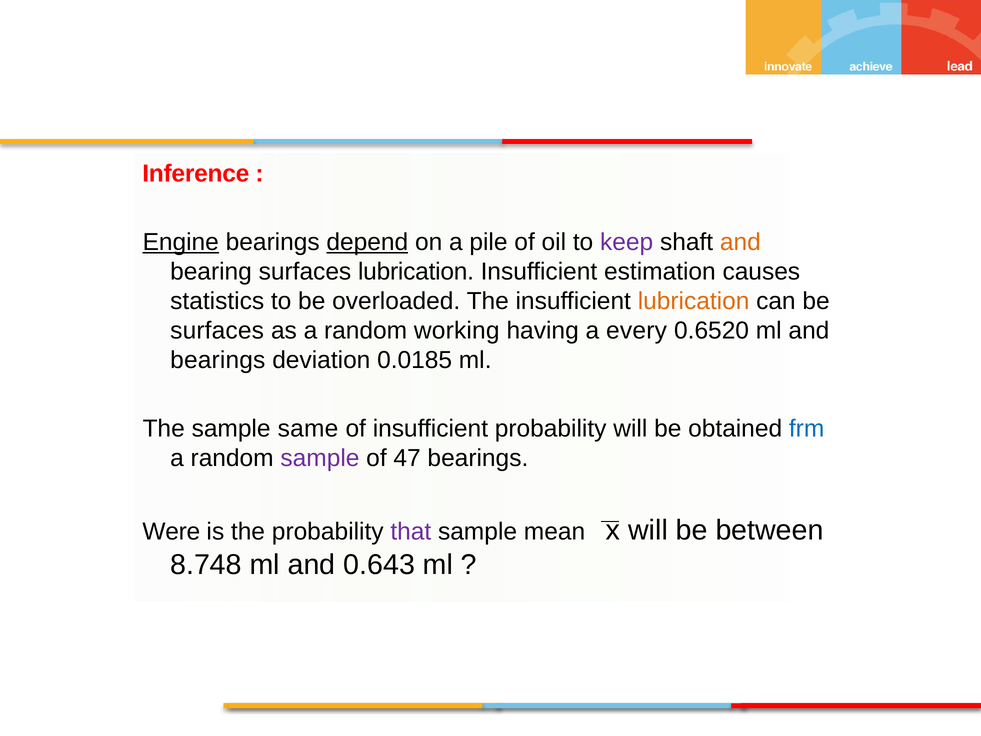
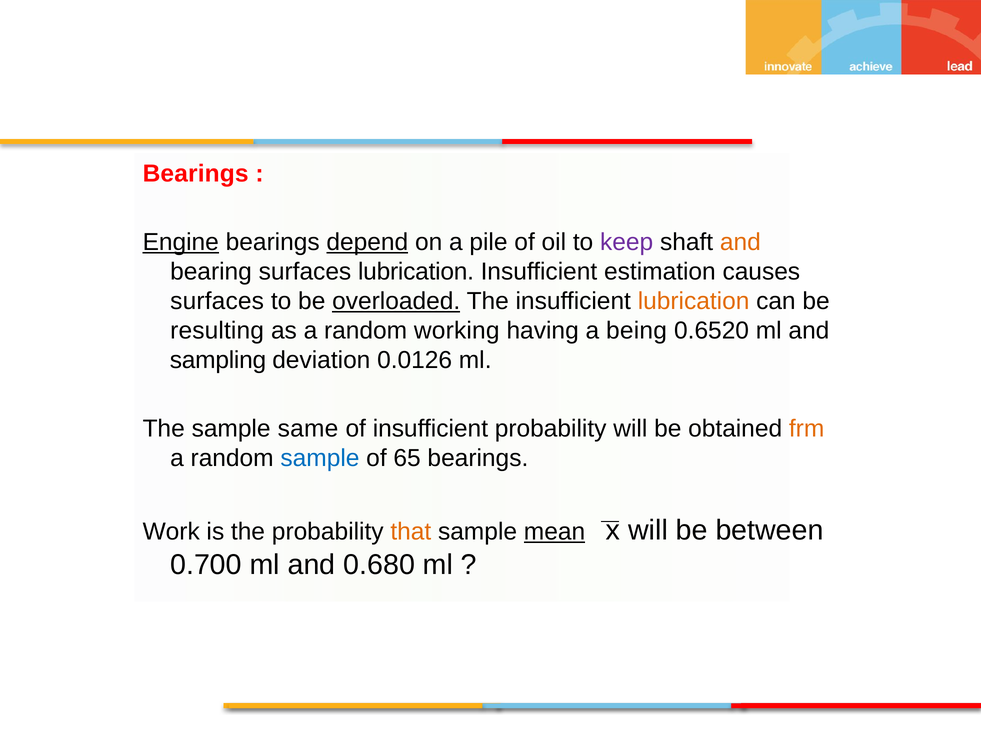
Inference at (196, 174): Inference -> Bearings
statistics at (217, 301): statistics -> surfaces
overloaded underline: none -> present
surfaces at (217, 331): surfaces -> resulting
every: every -> being
bearings at (218, 360): bearings -> sampling
0.0185: 0.0185 -> 0.0126
frm colour: blue -> orange
sample at (320, 458) colour: purple -> blue
47: 47 -> 65
Were: Were -> Work
that colour: purple -> orange
mean underline: none -> present
8.748: 8.748 -> 0.700
0.643: 0.643 -> 0.680
